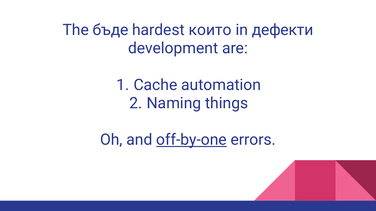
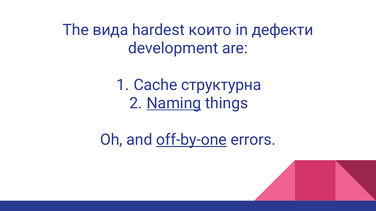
бъде: бъде -> вида
automation: automation -> структурна
Naming underline: none -> present
